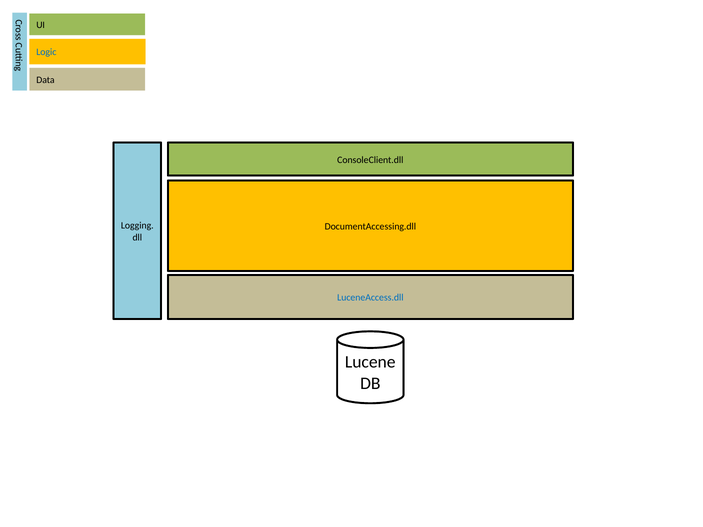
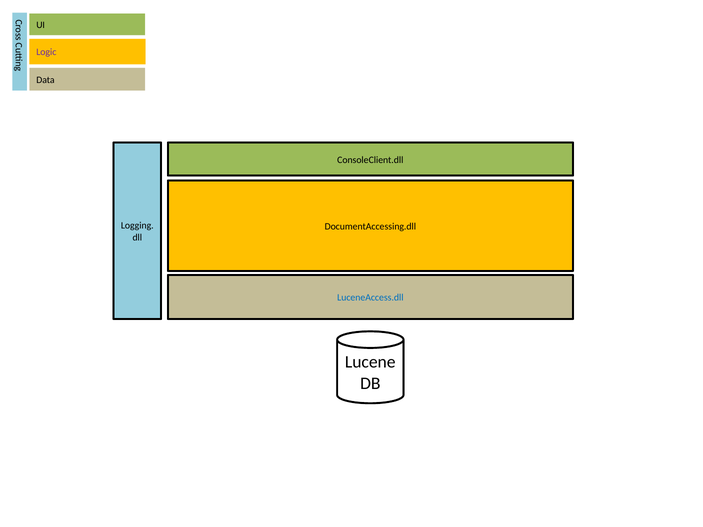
Logic colour: blue -> purple
